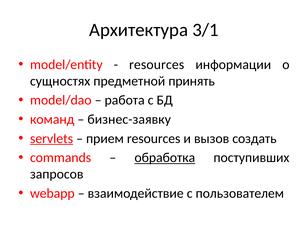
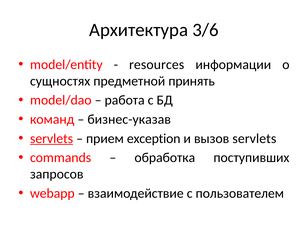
3/1: 3/1 -> 3/6
бизнес-заявку: бизнес-заявку -> бизнес-указав
прием resources: resources -> exception
вызов создать: создать -> servlets
обработка underline: present -> none
